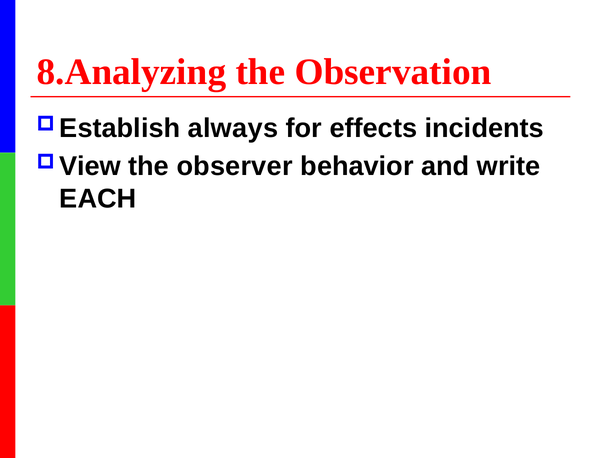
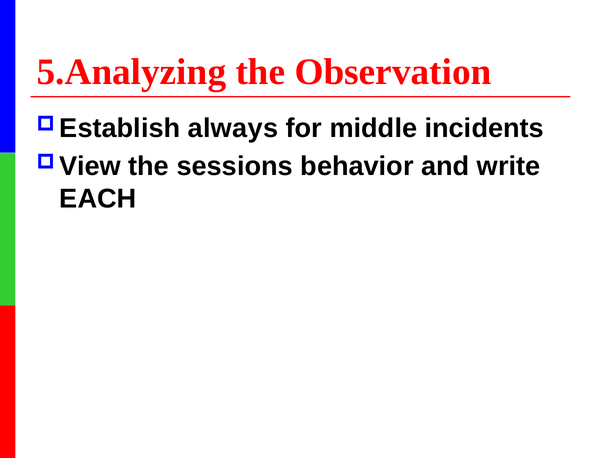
8.Analyzing: 8.Analyzing -> 5.Analyzing
effects: effects -> middle
observer: observer -> sessions
